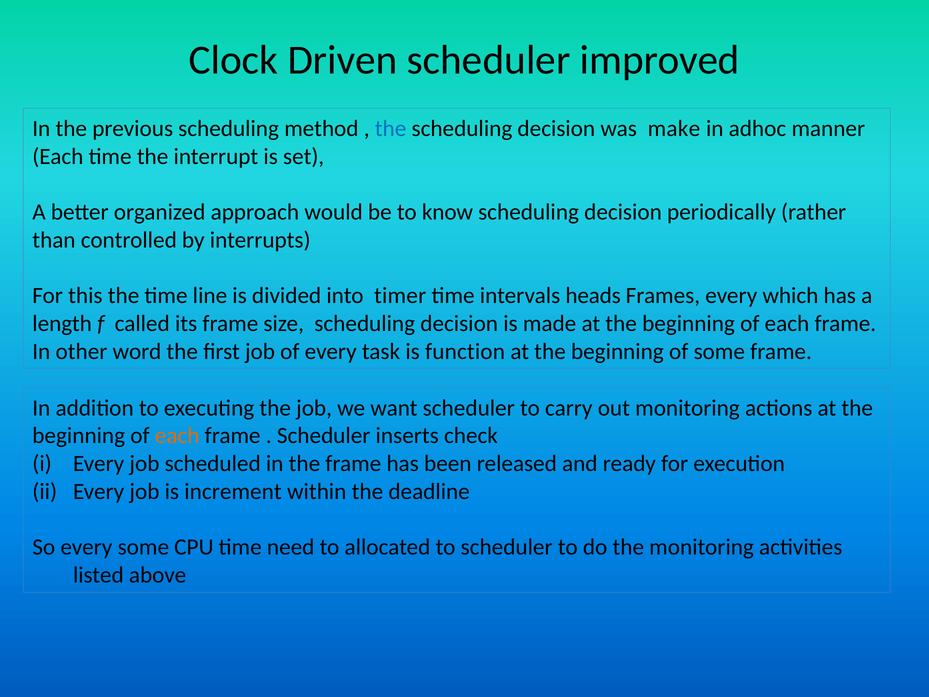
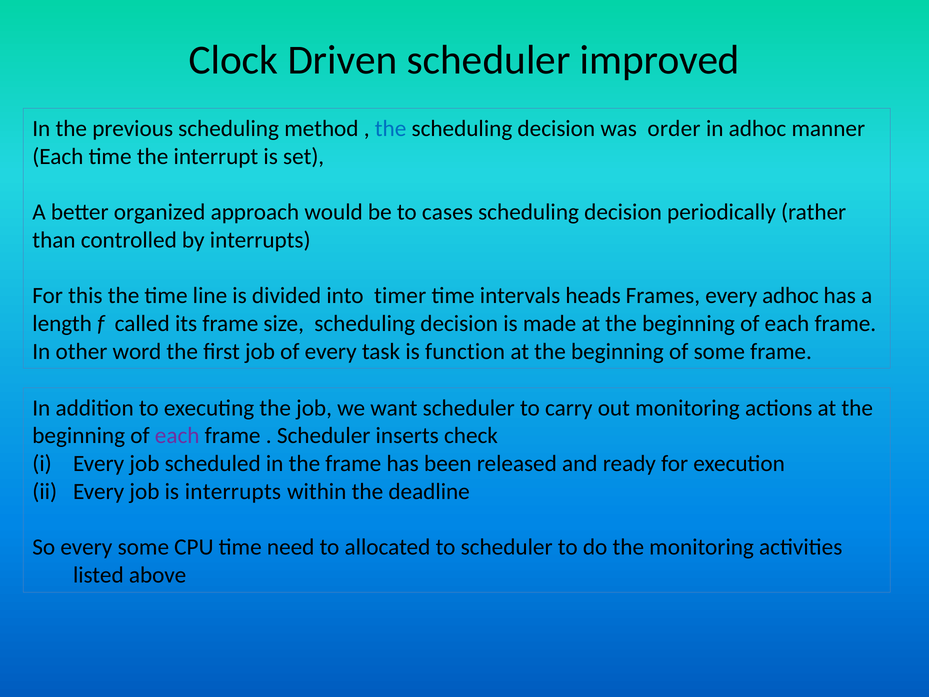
make: make -> order
know: know -> cases
every which: which -> adhoc
each at (177, 436) colour: orange -> purple
is increment: increment -> interrupts
